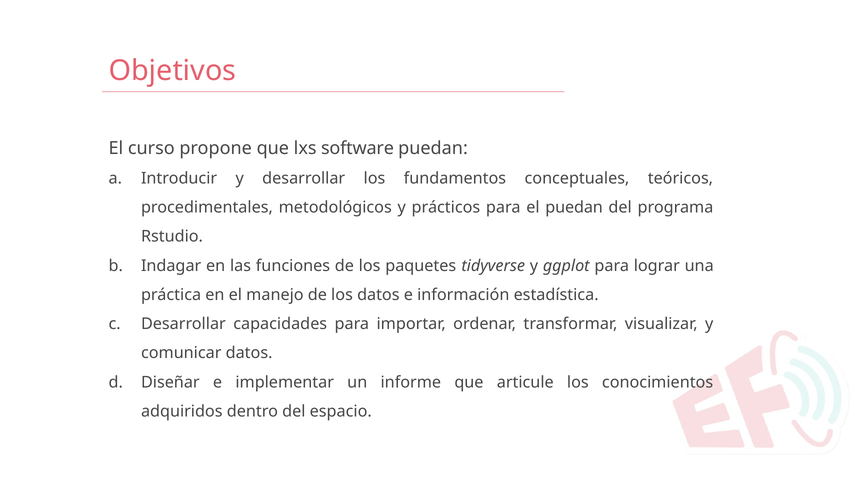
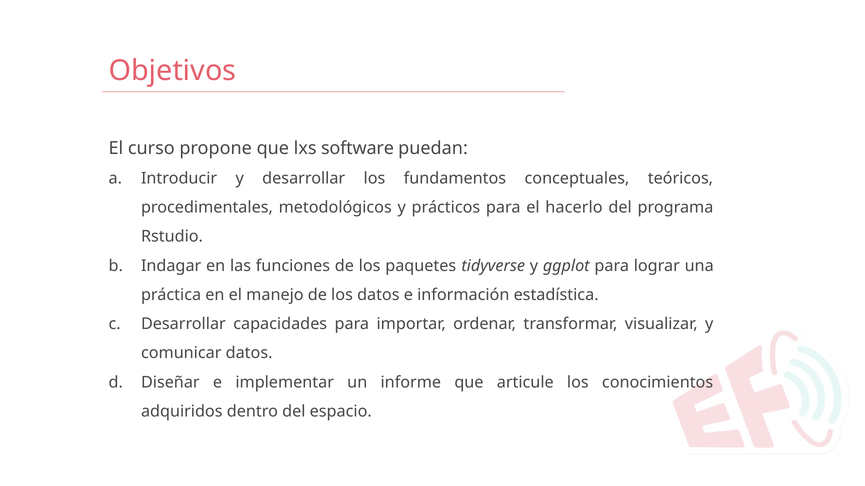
el puedan: puedan -> hacerlo
